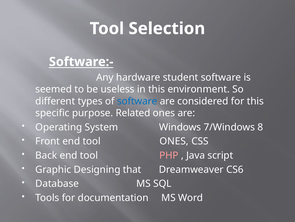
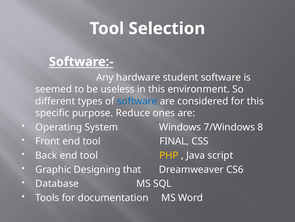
Related: Related -> Reduce
tool ONES: ONES -> FINAL
PHP colour: pink -> yellow
